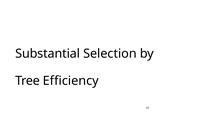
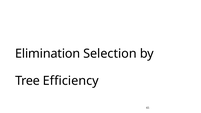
Substantial: Substantial -> Elimination
